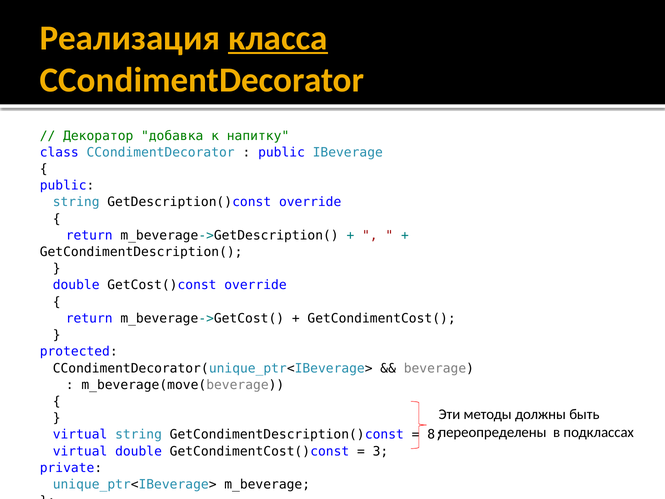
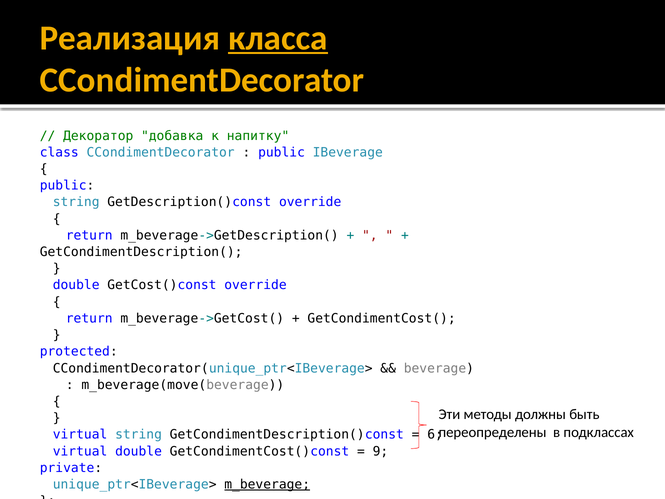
8: 8 -> 6
3: 3 -> 9
m_beverage underline: none -> present
